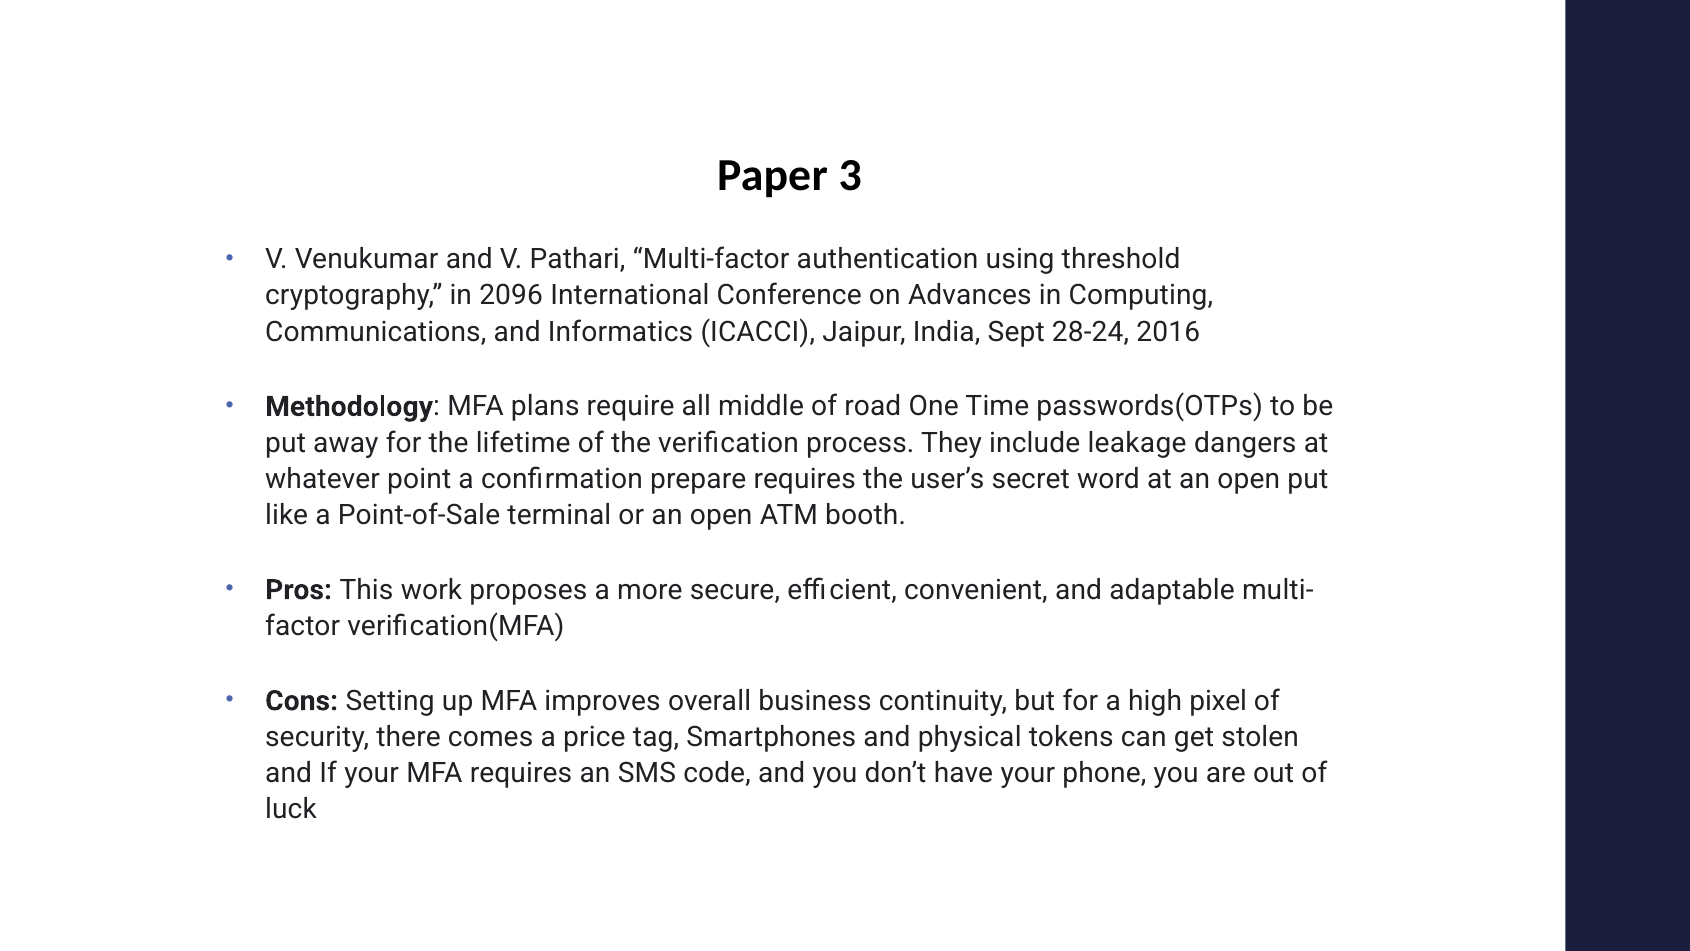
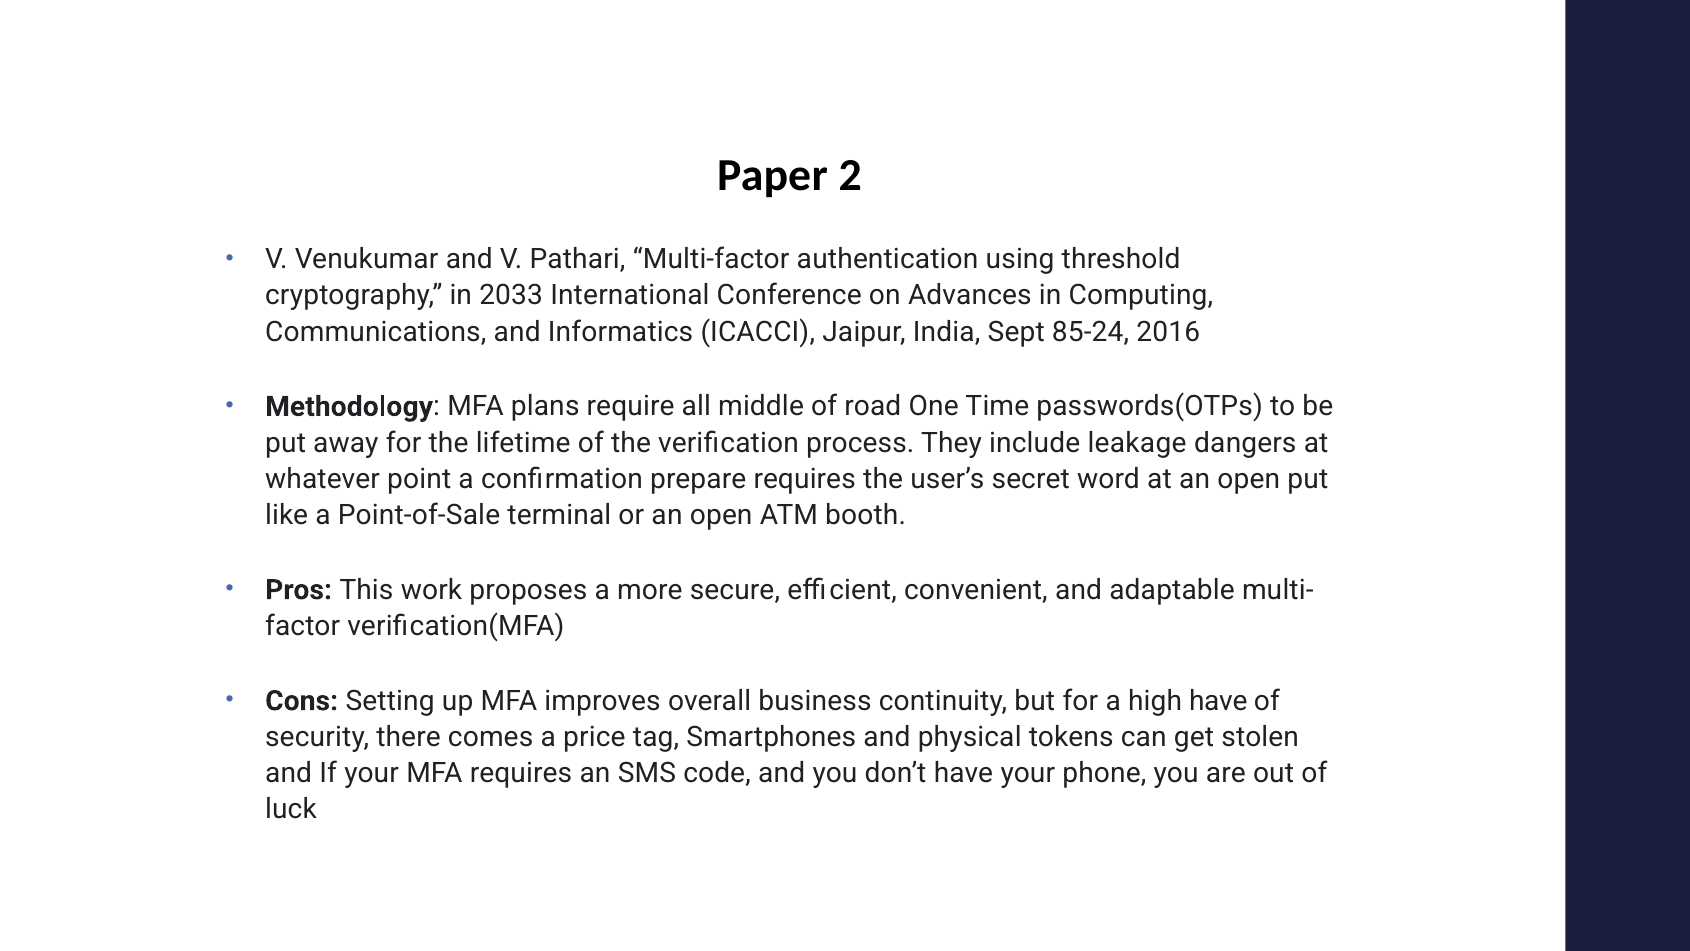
3: 3 -> 2
2096: 2096 -> 2033
28-24: 28-24 -> 85-24
high pixel: pixel -> have
